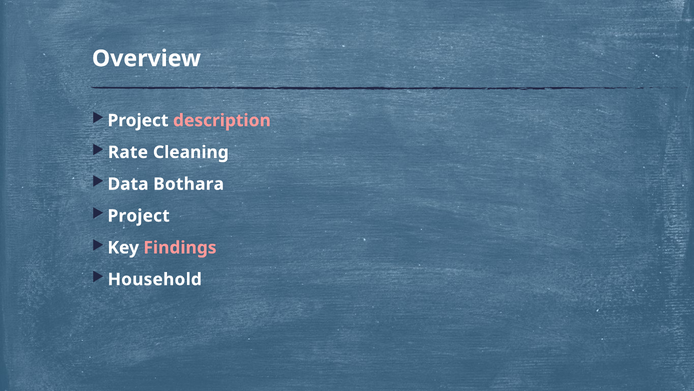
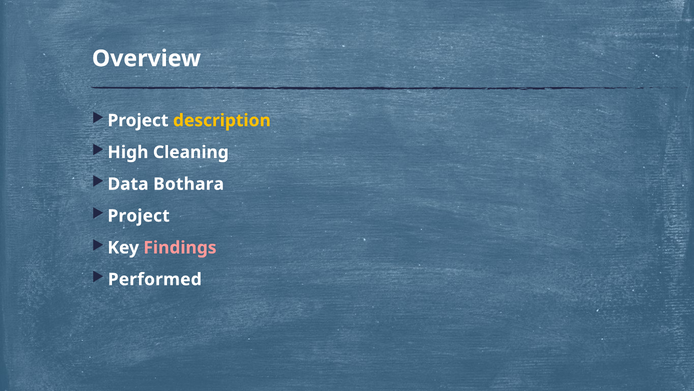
description colour: pink -> yellow
Rate: Rate -> High
Household: Household -> Performed
